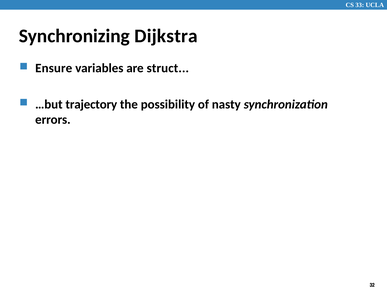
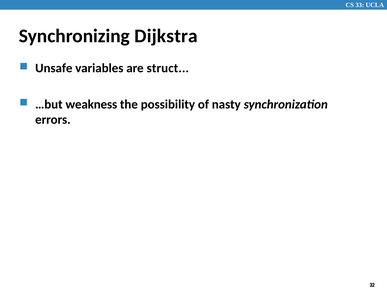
Ensure: Ensure -> Unsafe
trajectory: trajectory -> weakness
